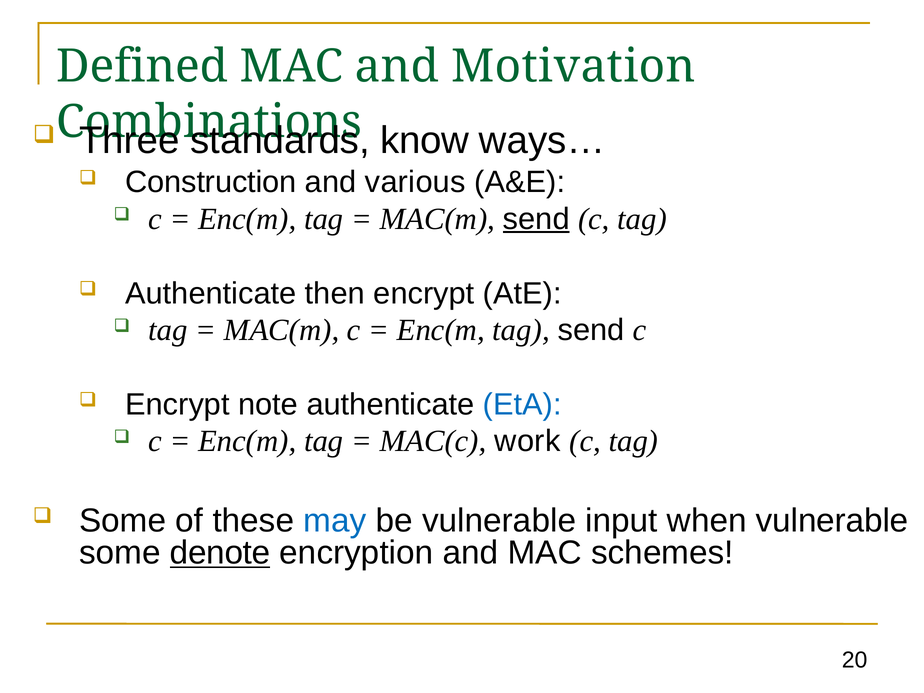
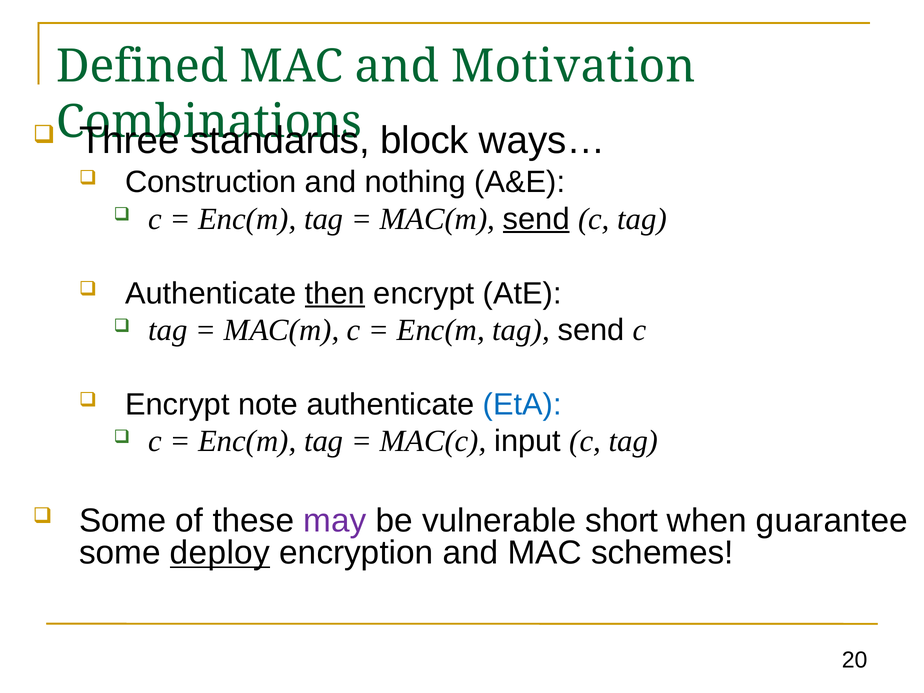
know: know -> block
various: various -> nothing
then underline: none -> present
work: work -> input
may colour: blue -> purple
input: input -> short
when vulnerable: vulnerable -> guarantee
denote: denote -> deploy
